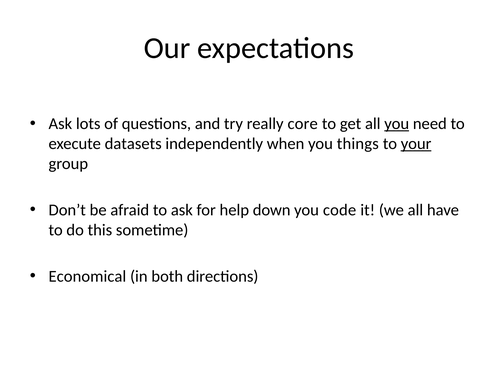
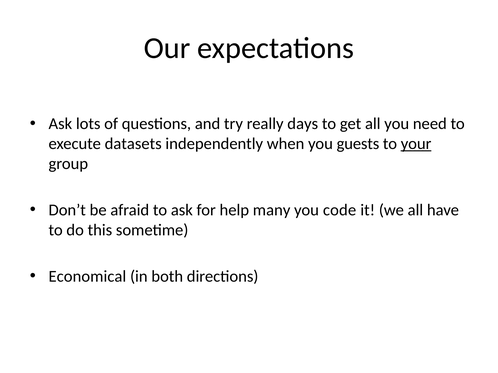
core: core -> days
you at (397, 124) underline: present -> none
things: things -> guests
down: down -> many
